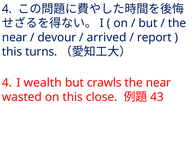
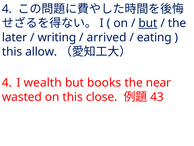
but at (148, 23) underline: none -> present
near at (15, 37): near -> later
devour: devour -> writing
report: report -> eating
turns: turns -> allow
crawls: crawls -> books
